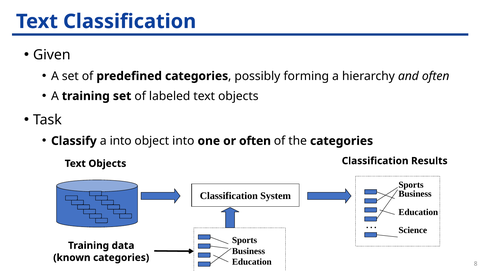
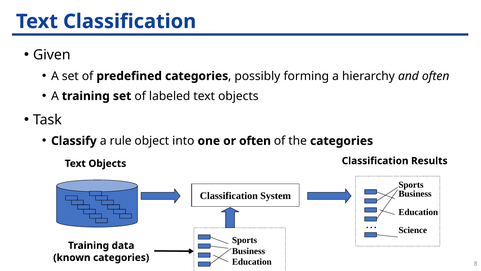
a into: into -> rule
